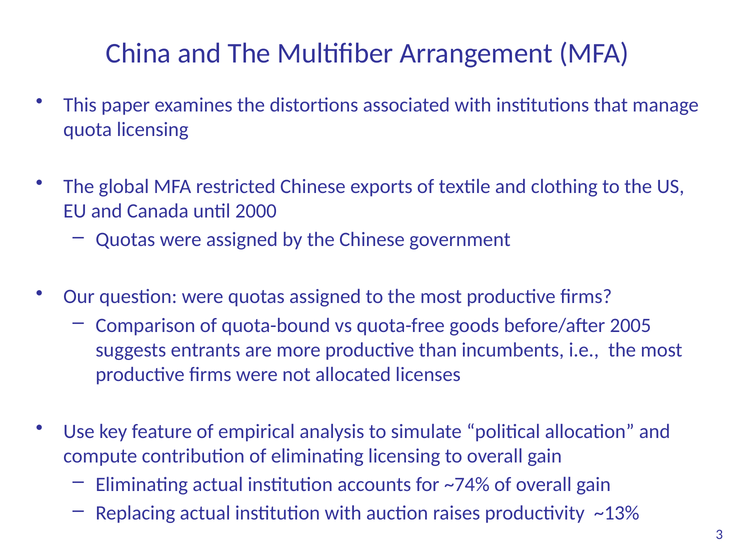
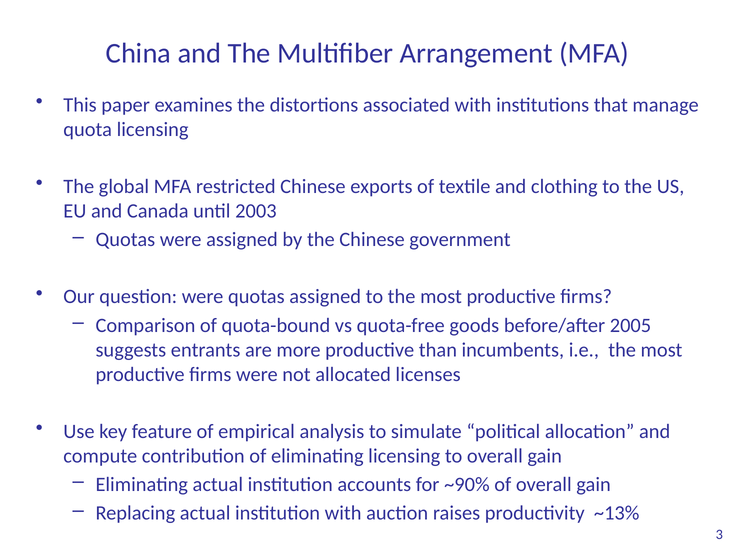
2000: 2000 -> 2003
~74%: ~74% -> ~90%
